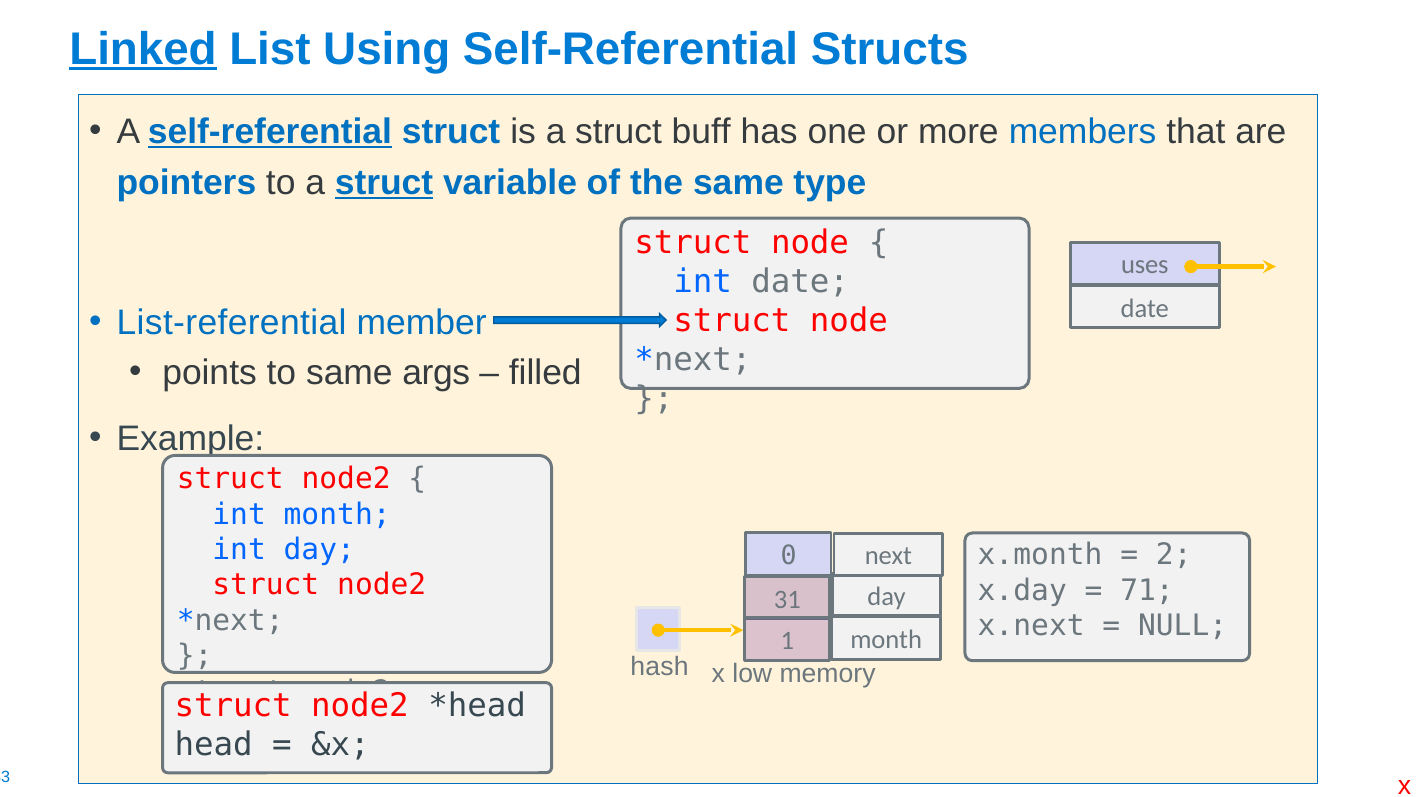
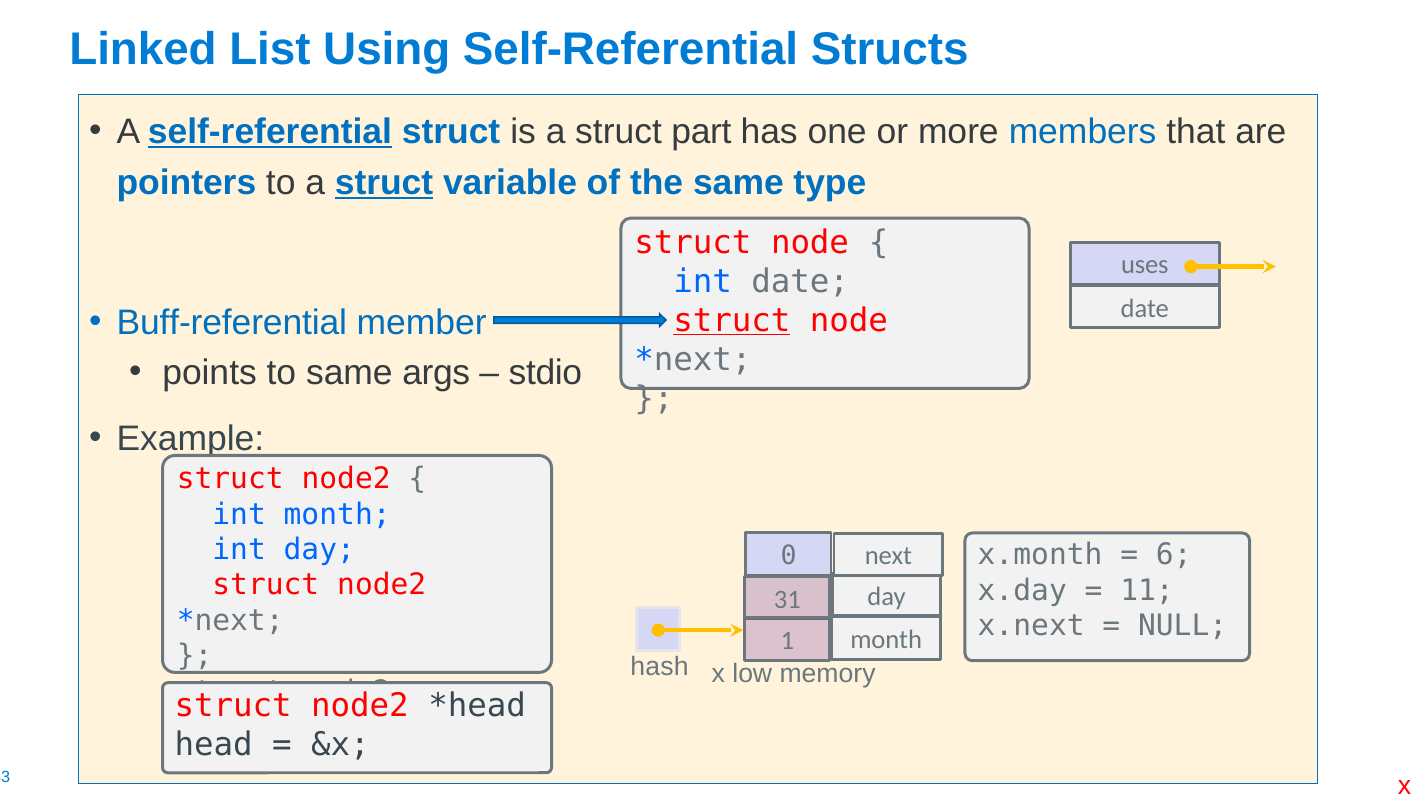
Linked underline: present -> none
buff: buff -> part
List-referential: List-referential -> Buff-referential
struct at (732, 321) underline: none -> present
filled: filled -> stdio
2: 2 -> 6
71: 71 -> 11
